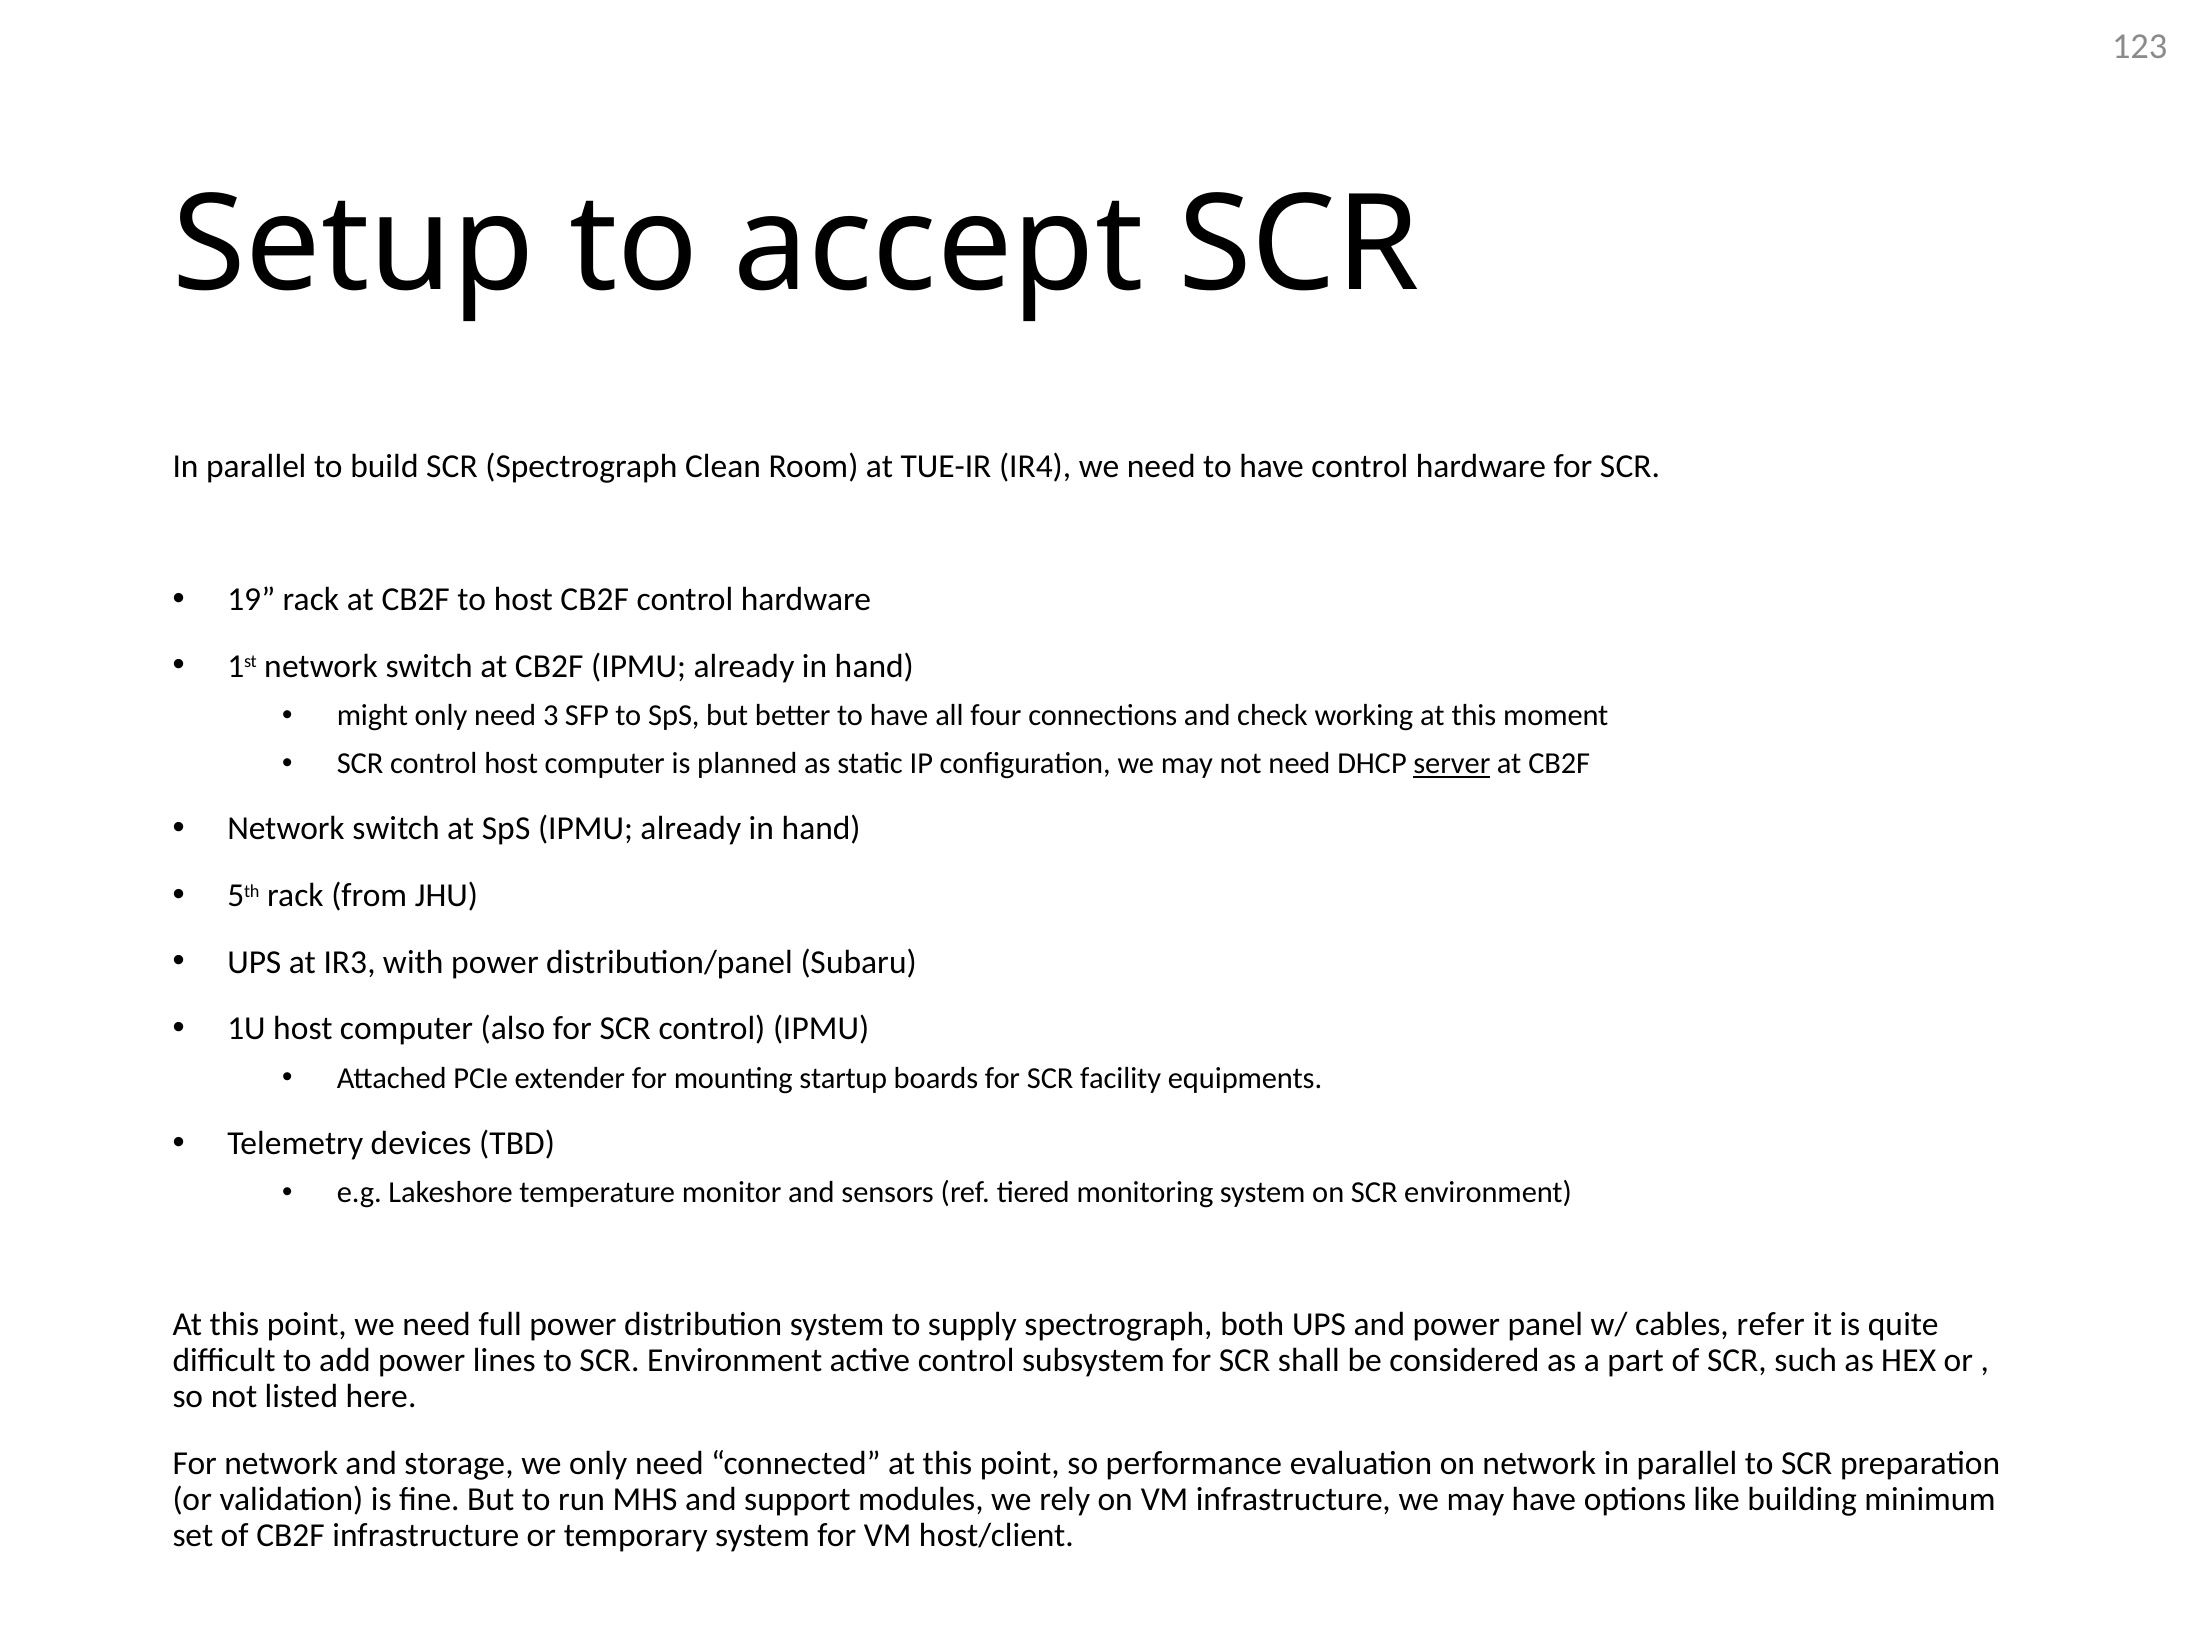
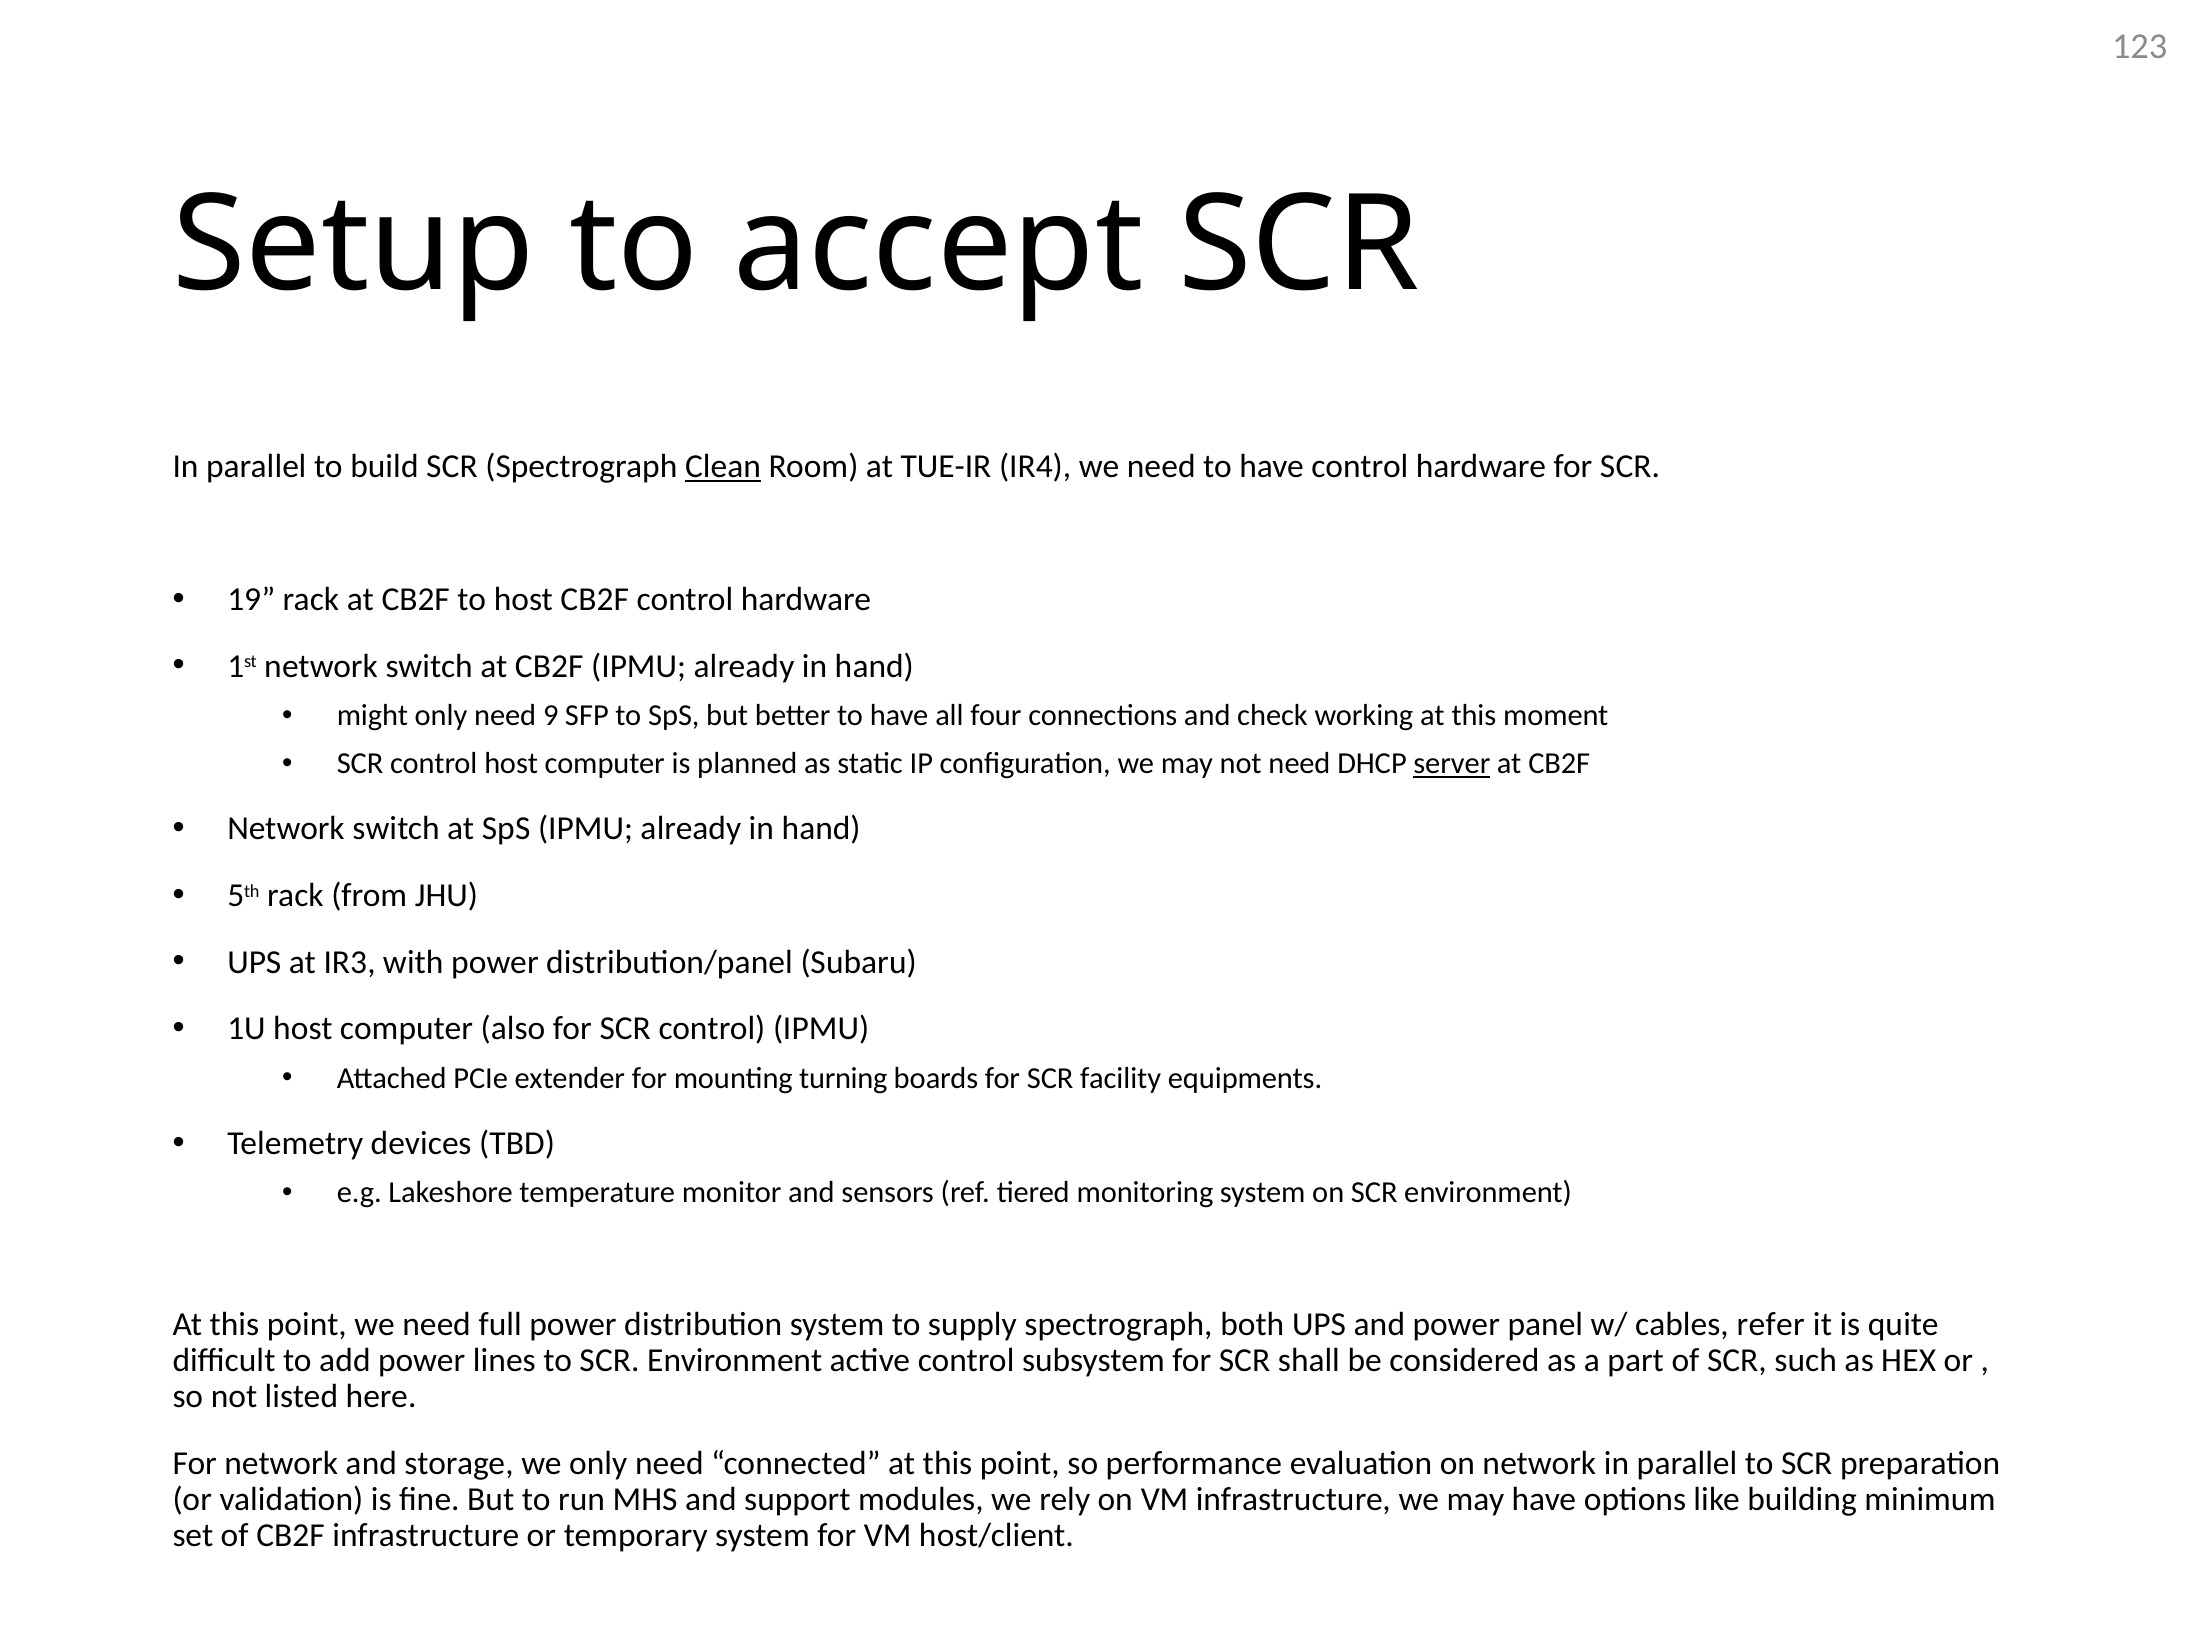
Clean underline: none -> present
3: 3 -> 9
startup: startup -> turning
